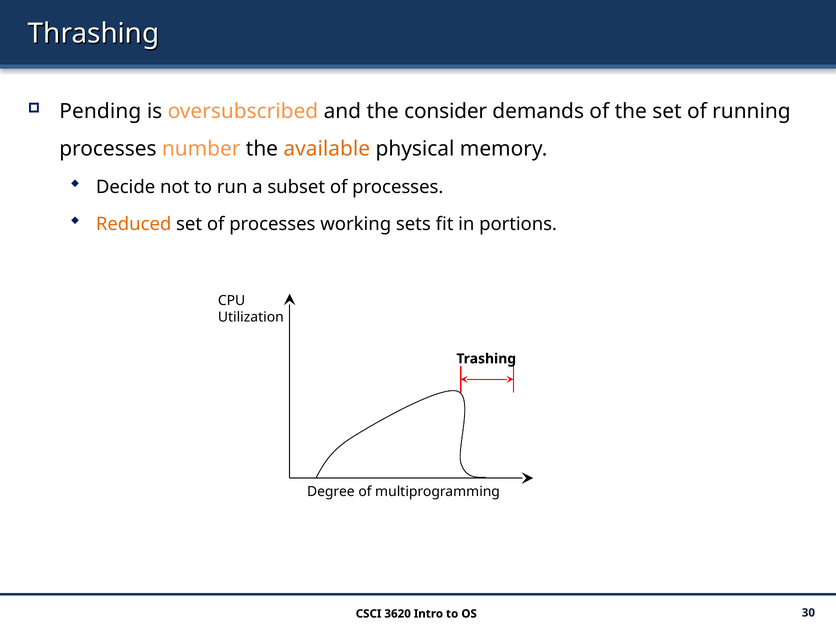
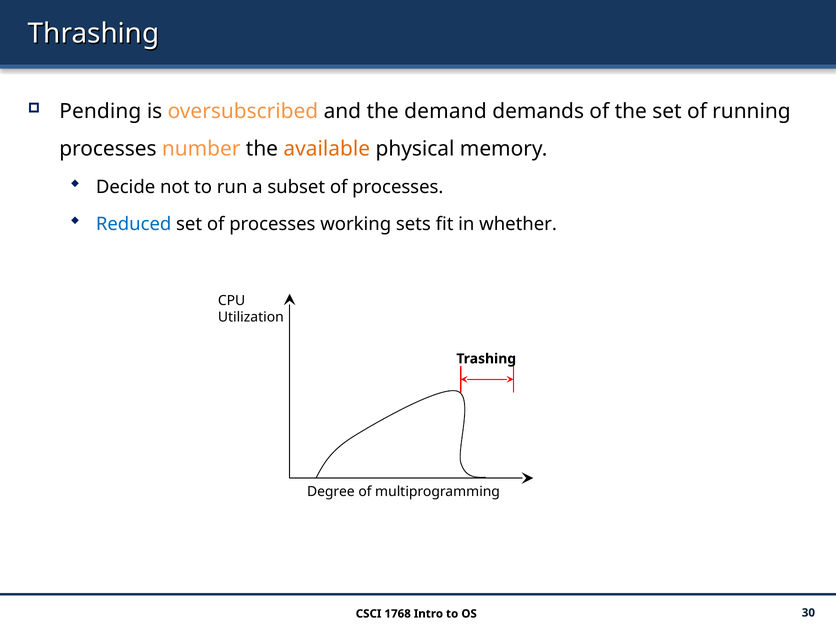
consider: consider -> demand
Reduced colour: orange -> blue
portions: portions -> whether
3620: 3620 -> 1768
